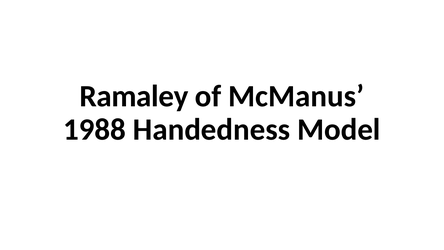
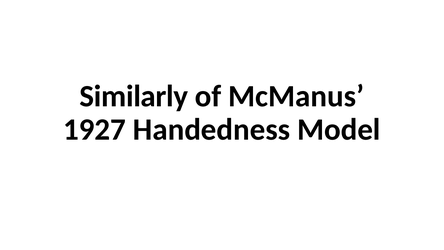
Ramaley: Ramaley -> Similarly
1988: 1988 -> 1927
